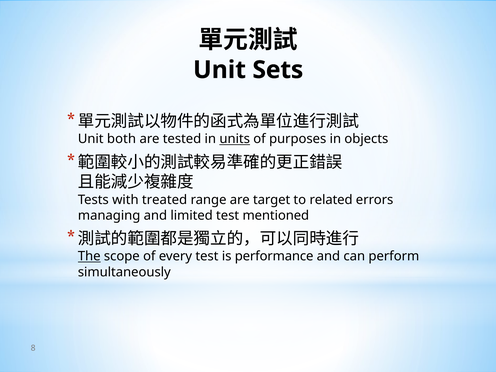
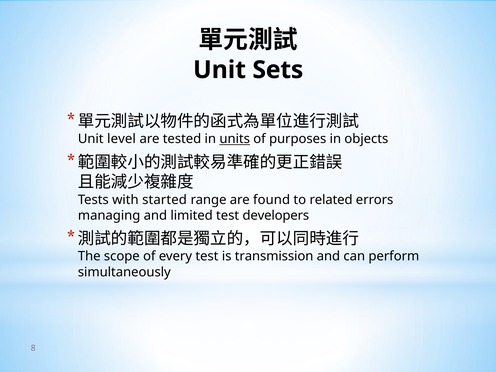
both: both -> level
treated: treated -> started
target: target -> found
mentioned: mentioned -> developers
The underline: present -> none
performance: performance -> transmission
